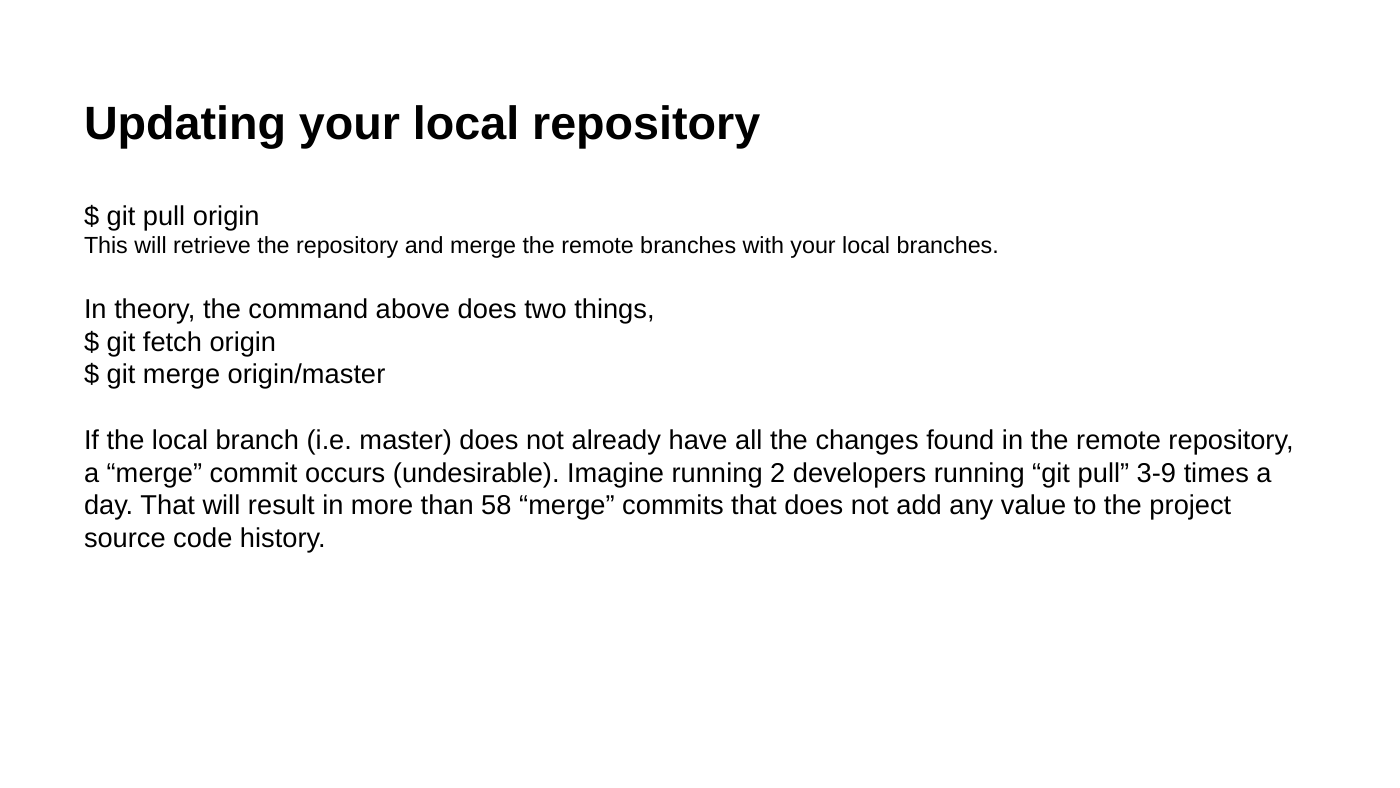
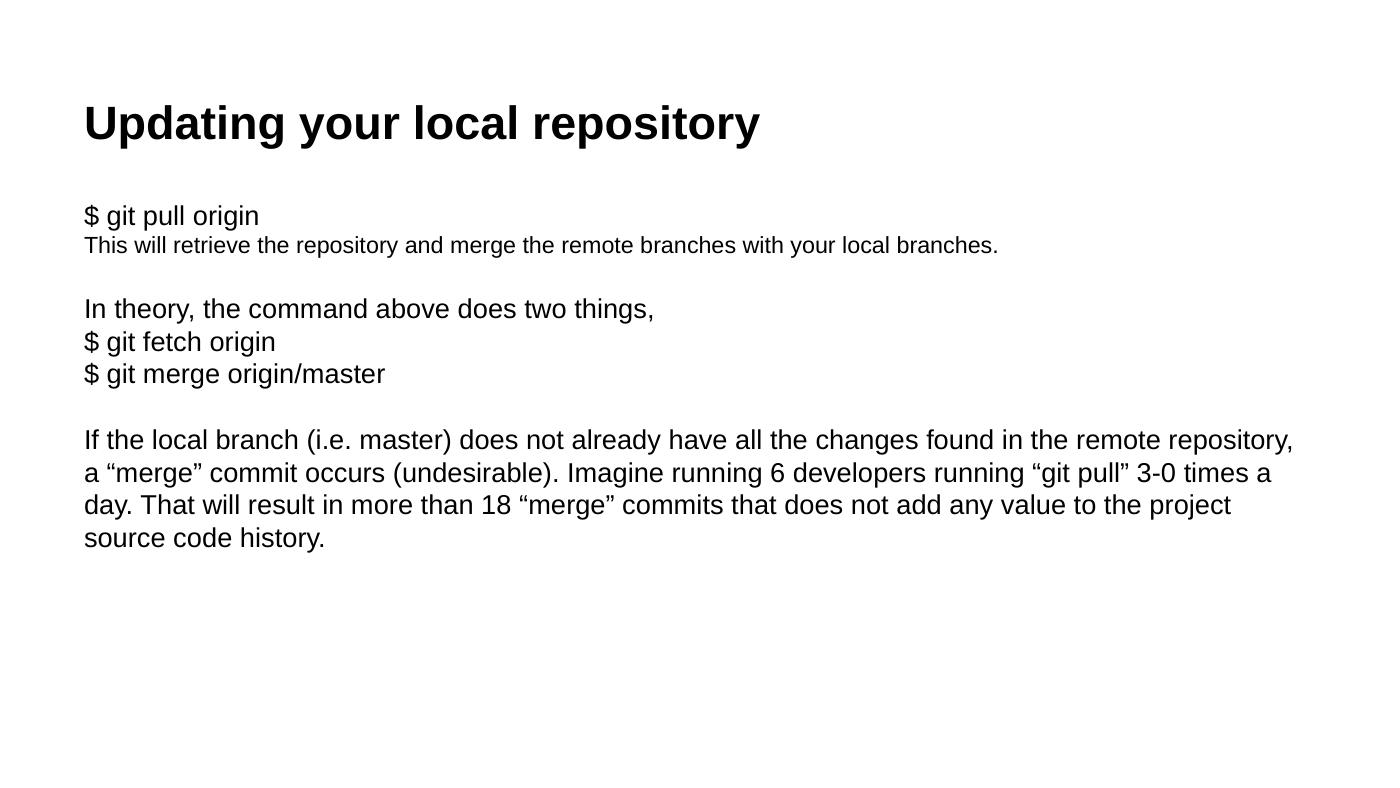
2: 2 -> 6
3-9: 3-9 -> 3-0
58: 58 -> 18
